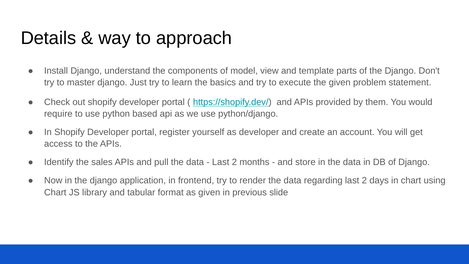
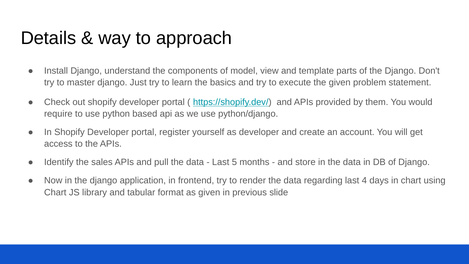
2 at (234, 162): 2 -> 5
regarding last 2: 2 -> 4
